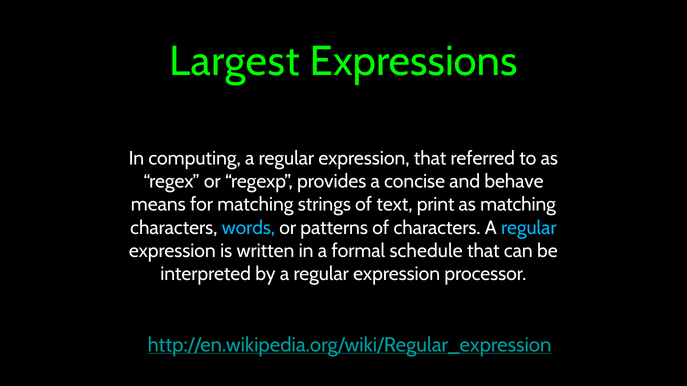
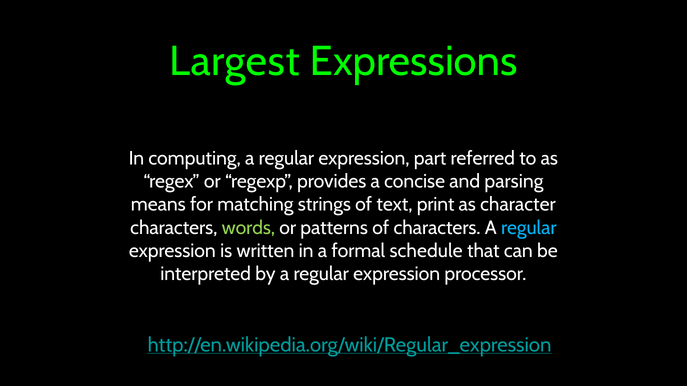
expression that: that -> part
behave: behave -> parsing
as matching: matching -> character
words colour: light blue -> light green
